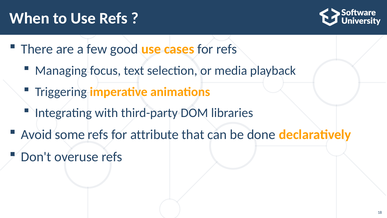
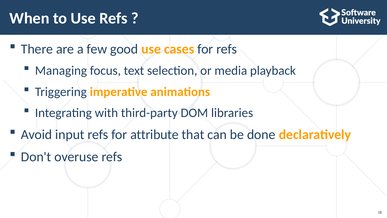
some: some -> input
